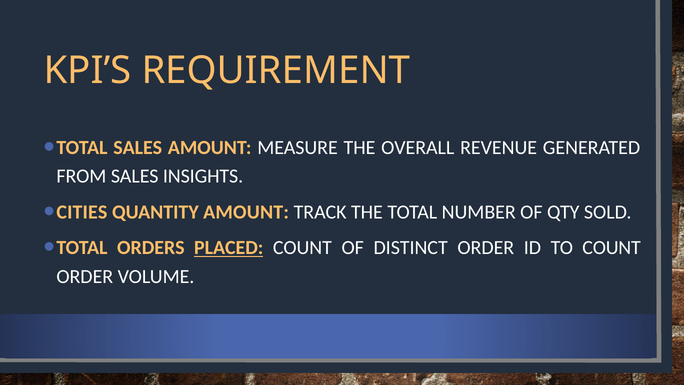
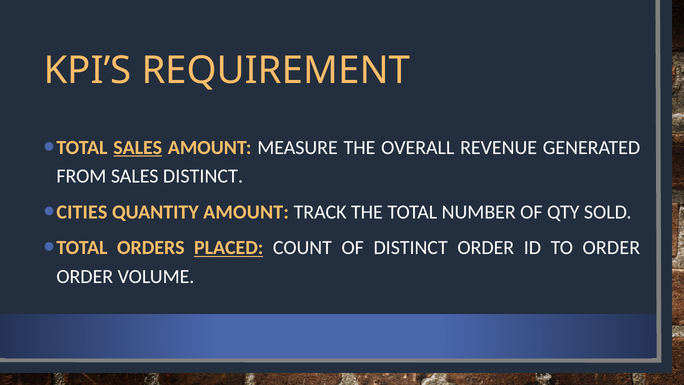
SALES at (138, 147) underline: none -> present
SALES INSIGHTS: INSIGHTS -> DISTINCT
TO COUNT: COUNT -> ORDER
